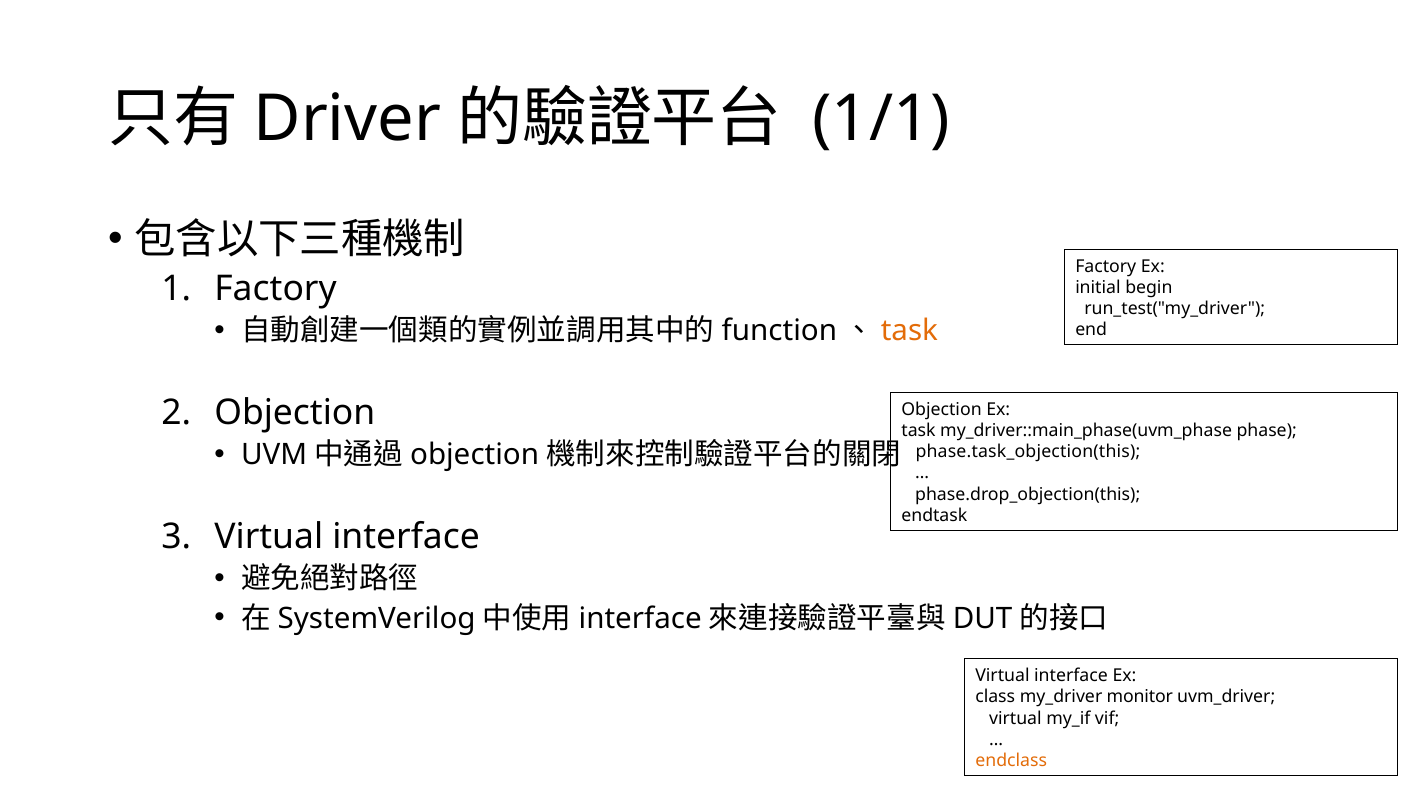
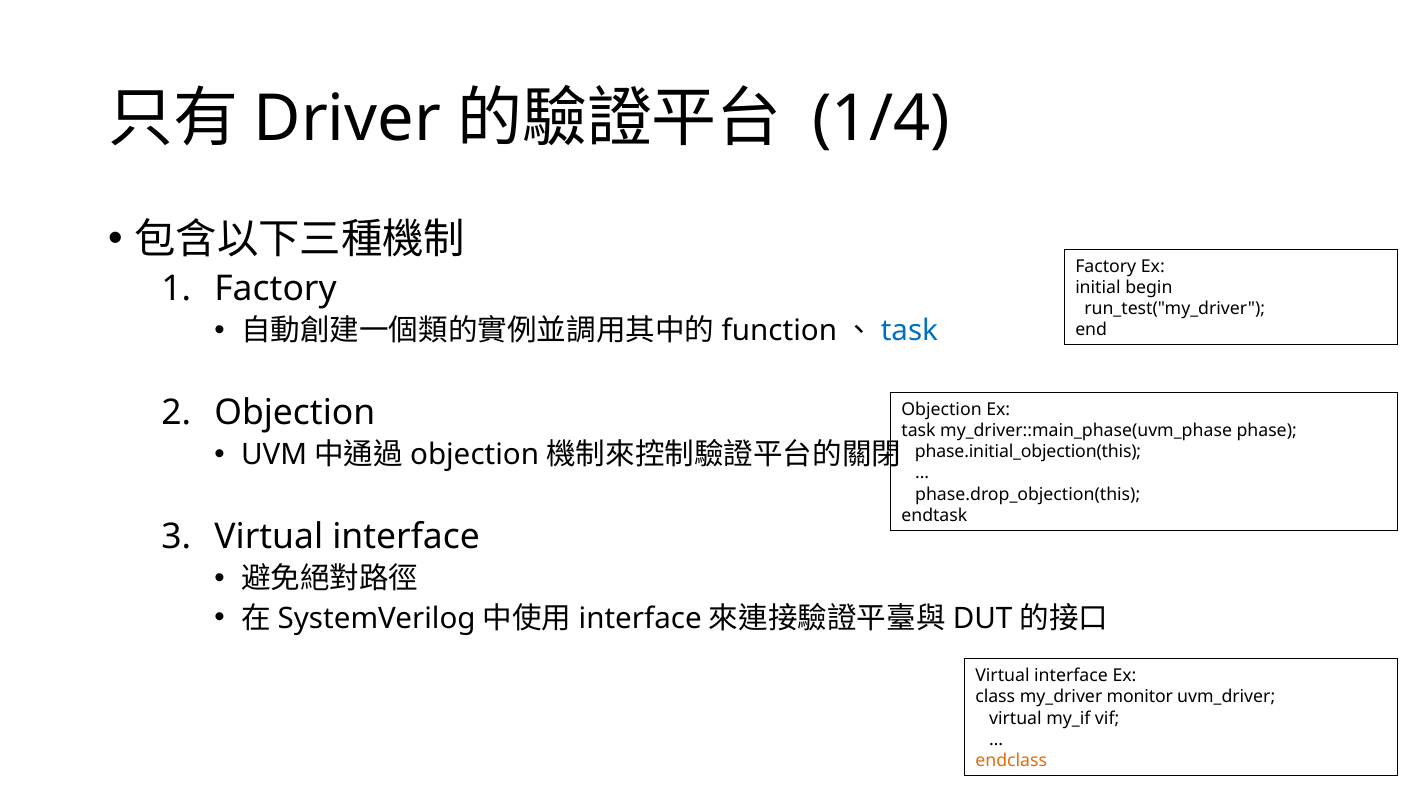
1/1: 1/1 -> 1/4
task at (909, 331) colour: orange -> blue
phase.task_objection(this: phase.task_objection(this -> phase.initial_objection(this
